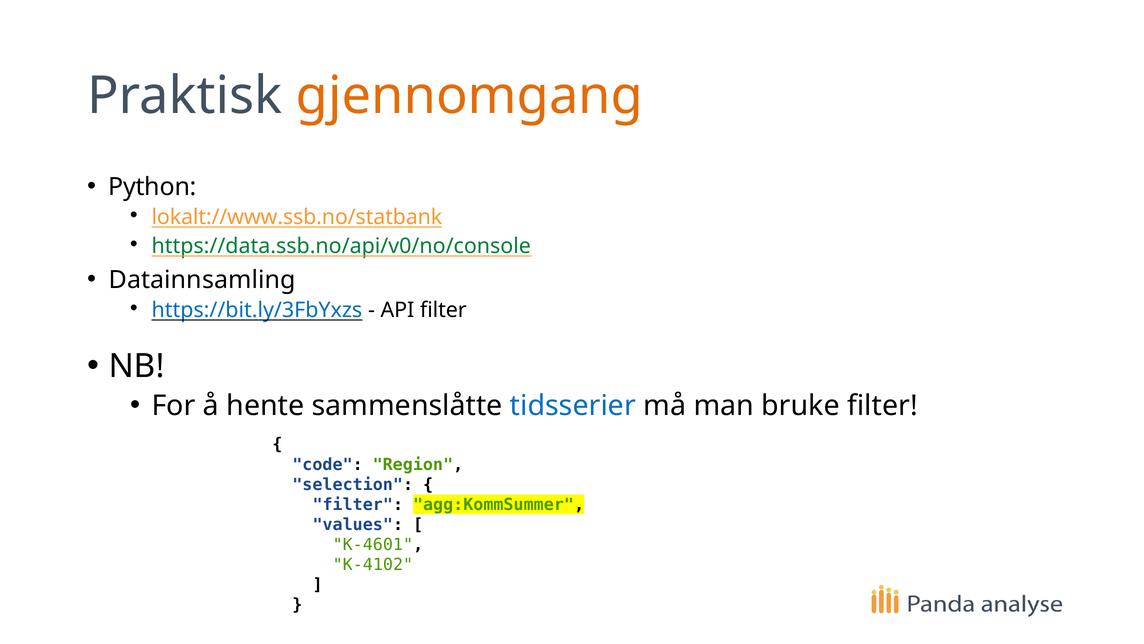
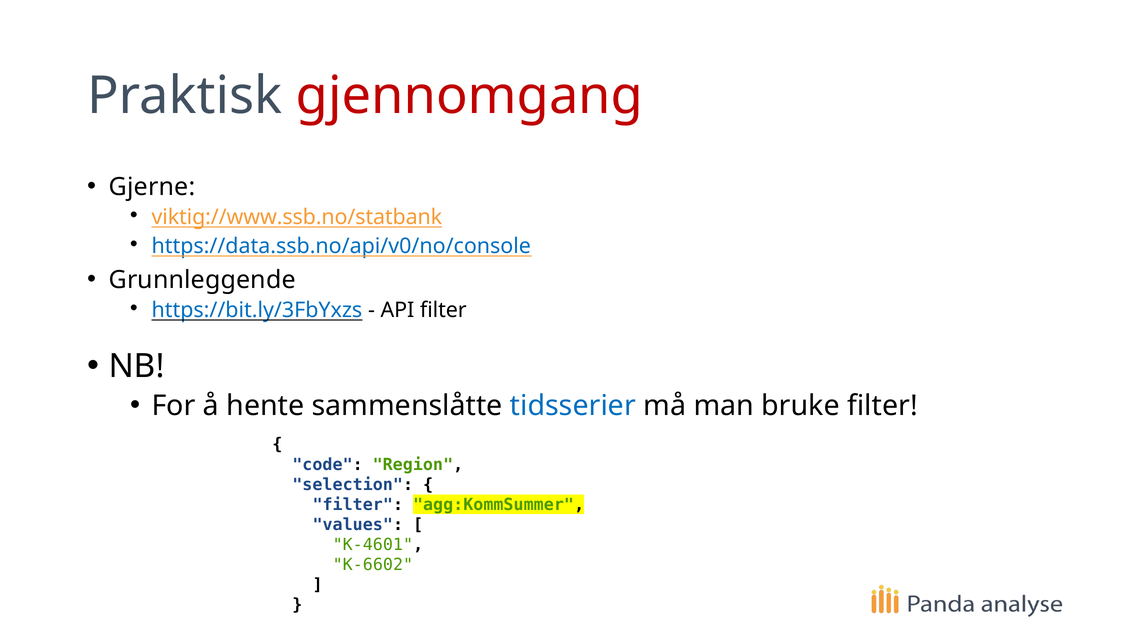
gjennomgang colour: orange -> red
Python: Python -> Gjerne
lokalt://www.ssb.no/statbank: lokalt://www.ssb.no/statbank -> viktig://www.ssb.no/statbank
https://data.ssb.no/api/v0/no/console colour: green -> blue
Datainnsamling: Datainnsamling -> Grunnleggende
K-4102: K-4102 -> K-6602
